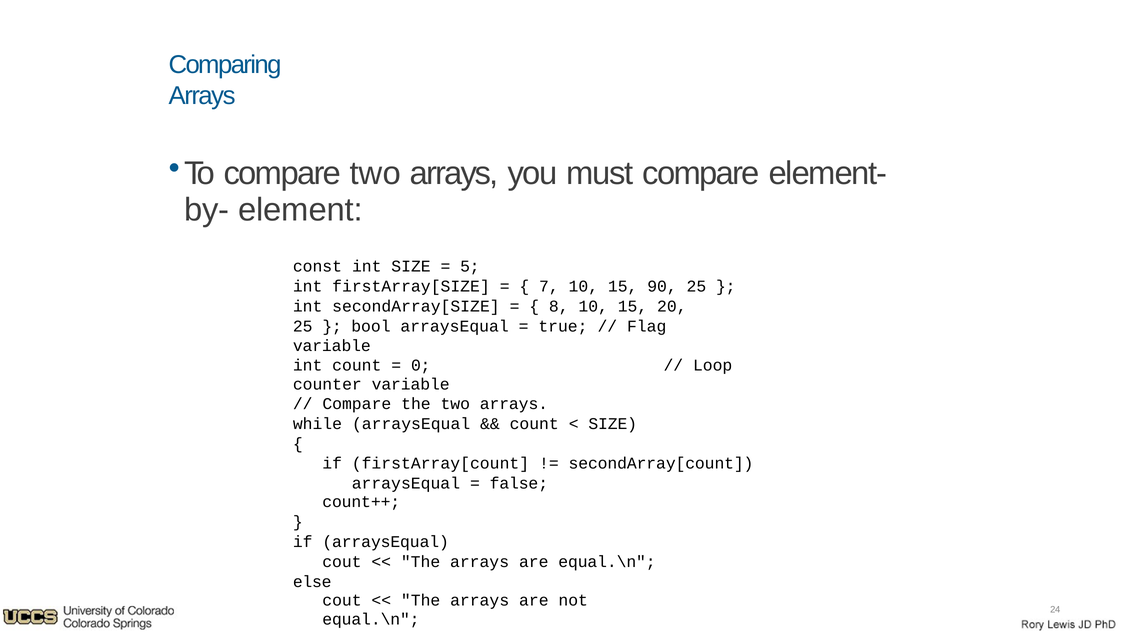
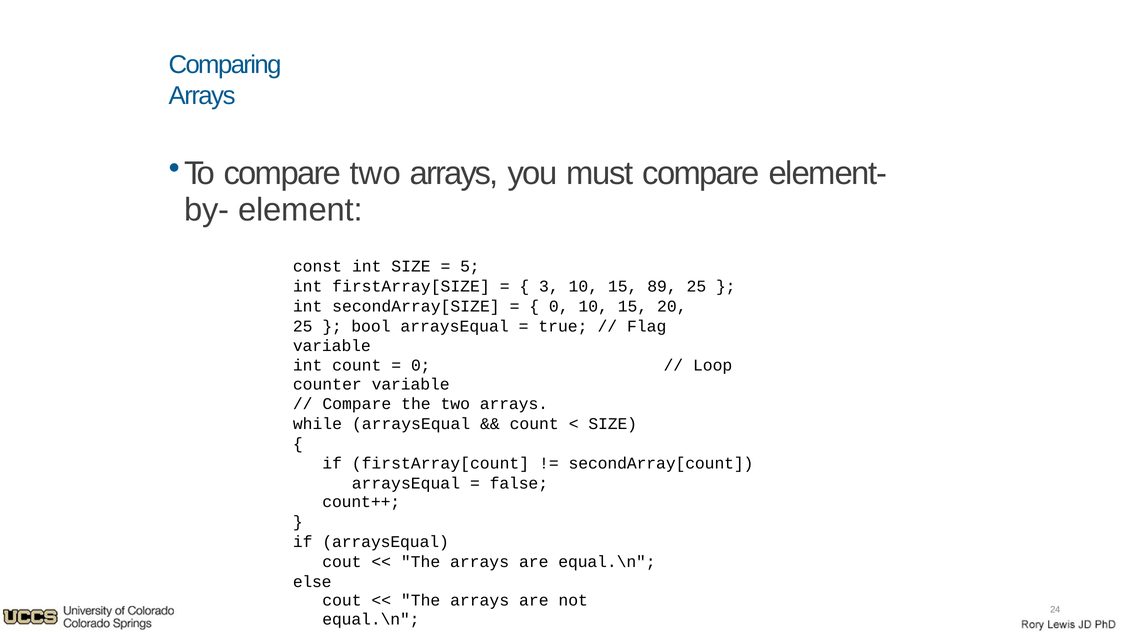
7: 7 -> 3
90: 90 -> 89
8 at (559, 306): 8 -> 0
